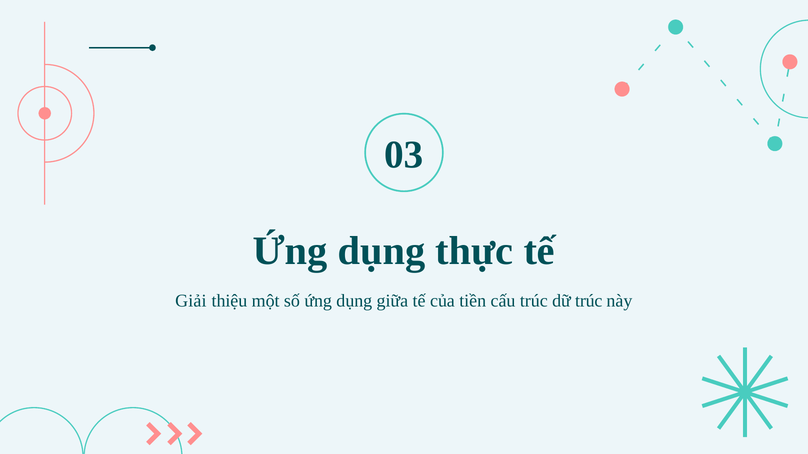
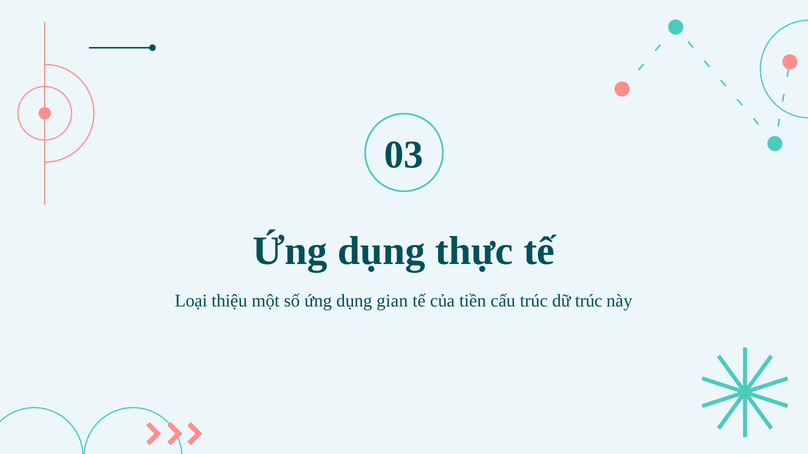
Giải: Giải -> Loại
giữa: giữa -> gian
